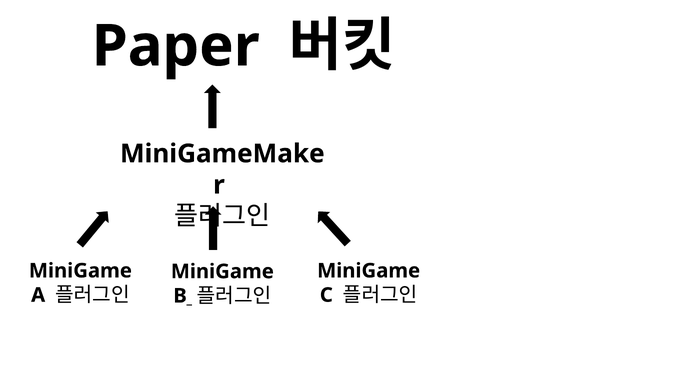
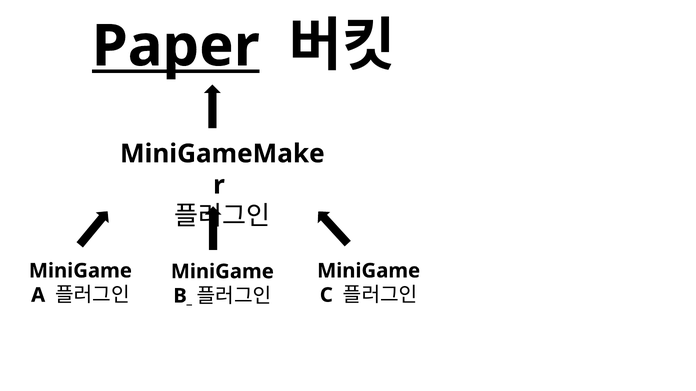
Paper underline: none -> present
